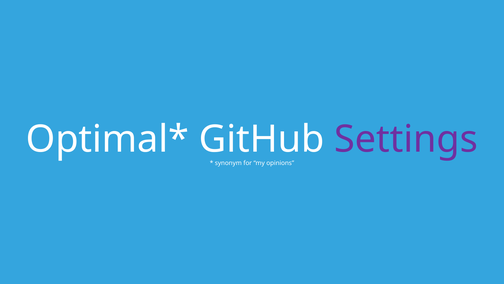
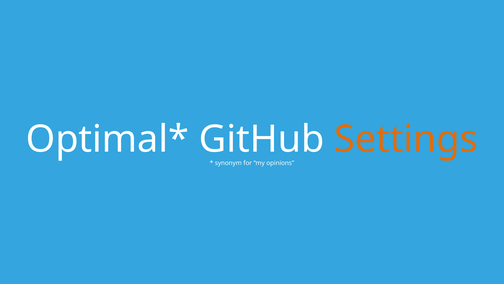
Settings colour: purple -> orange
